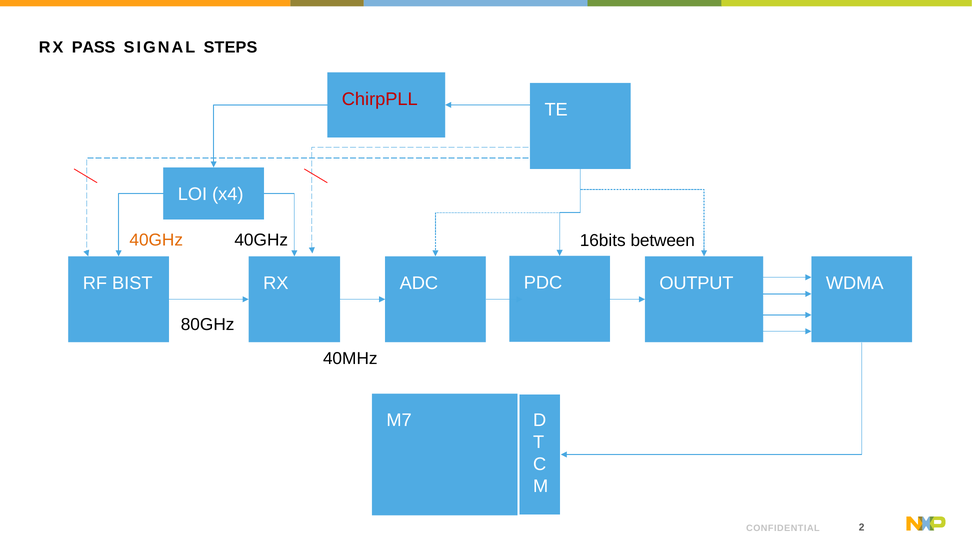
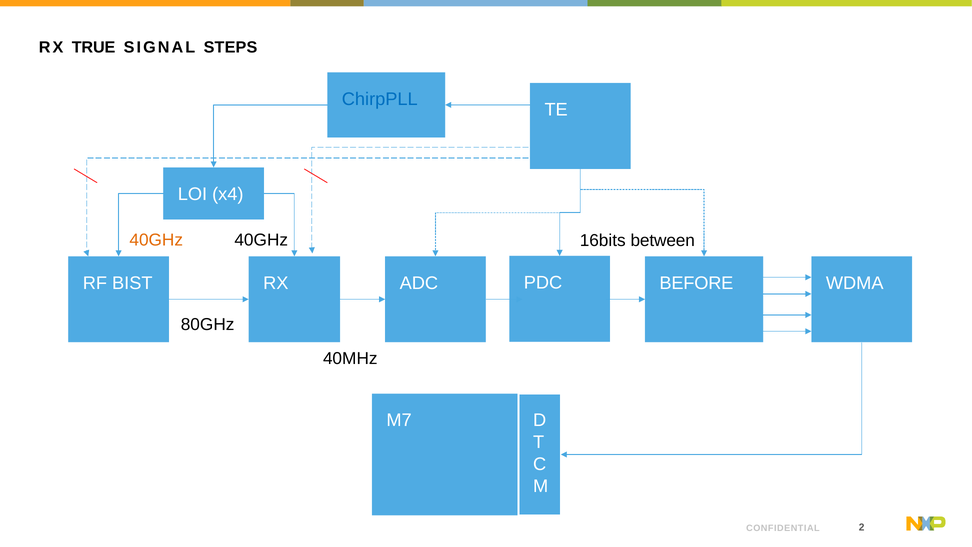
PASS: PASS -> TRUE
ChirpPLL colour: red -> blue
OUTPUT: OUTPUT -> BEFORE
